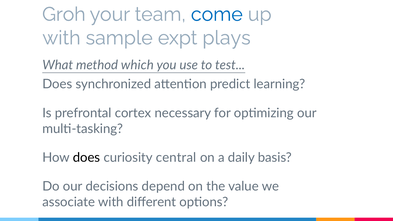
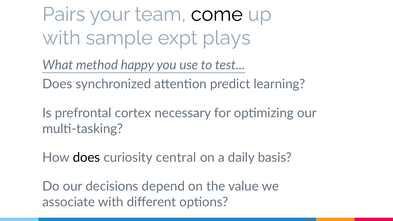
Groh: Groh -> Pairs
come colour: blue -> black
which: which -> happy
